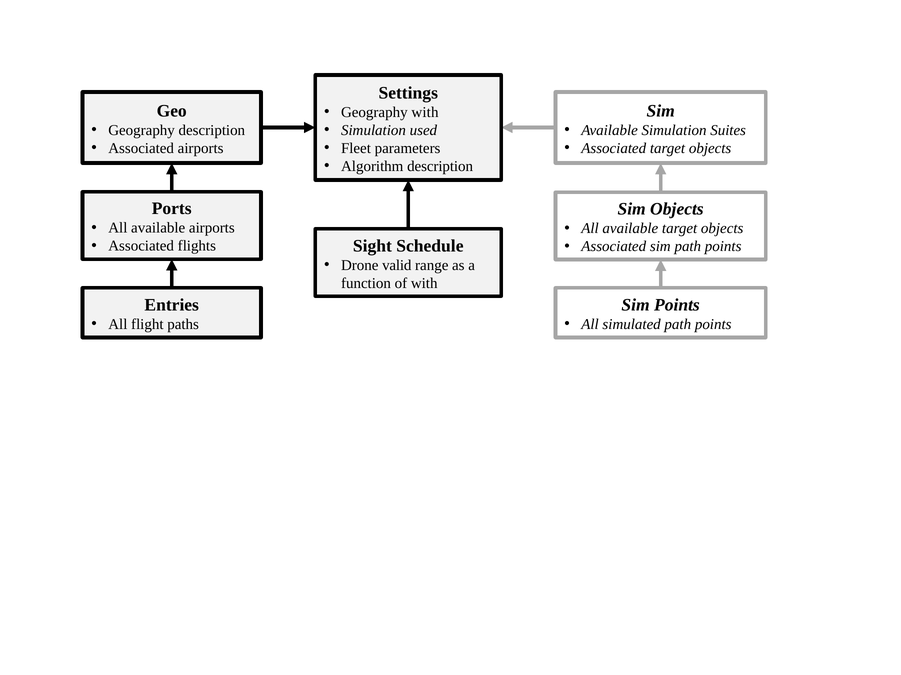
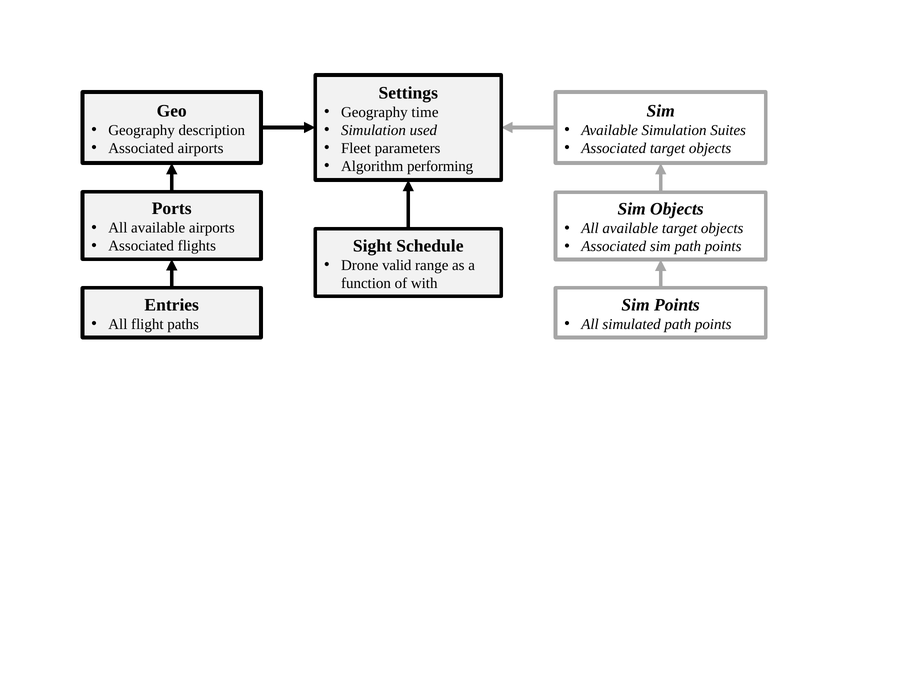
Geography with: with -> time
Algorithm description: description -> performing
